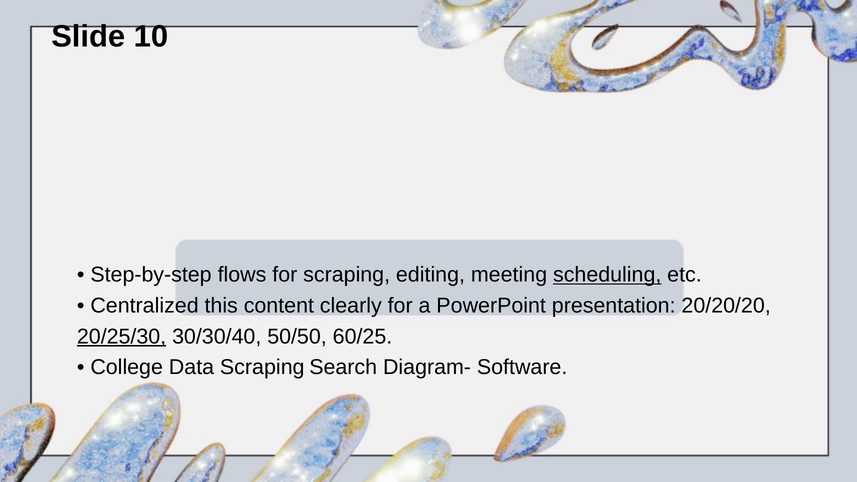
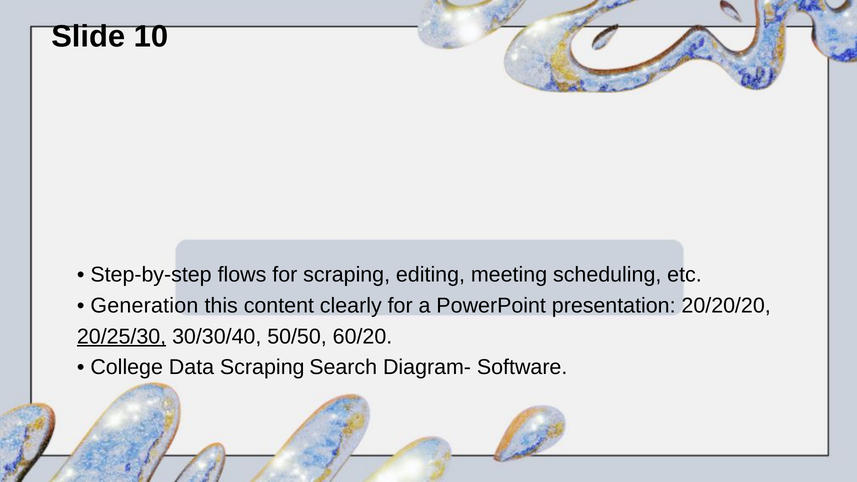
scheduling underline: present -> none
Centralized: Centralized -> Generation
60/25: 60/25 -> 60/20
